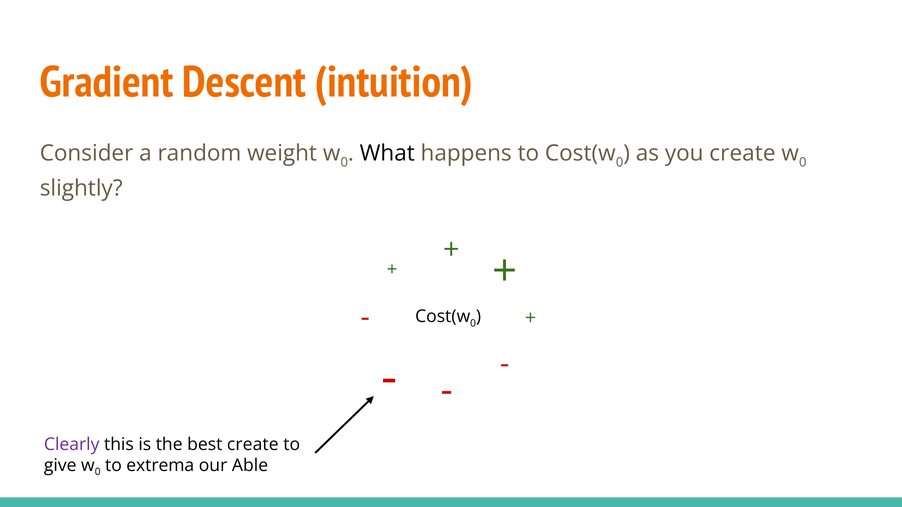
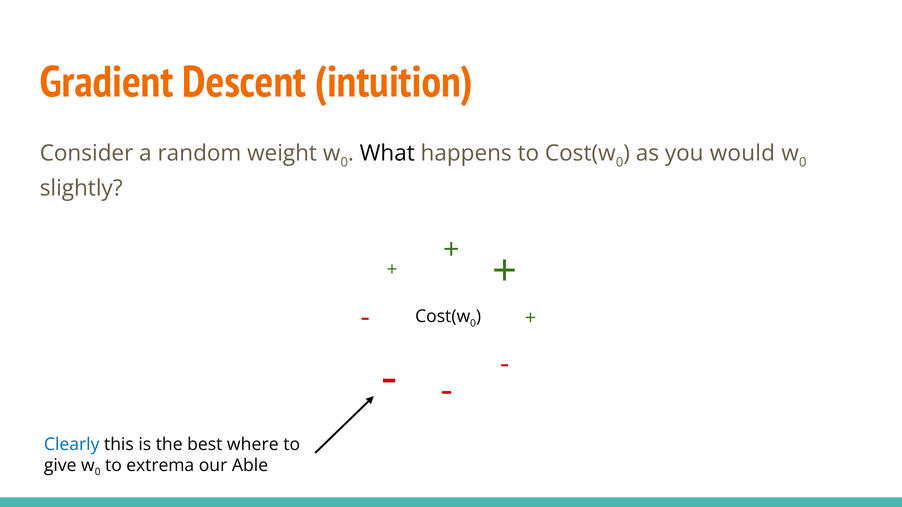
you create: create -> would
Clearly colour: purple -> blue
best create: create -> where
